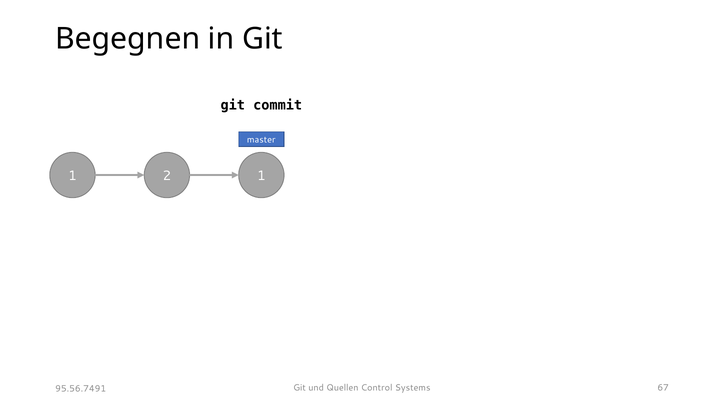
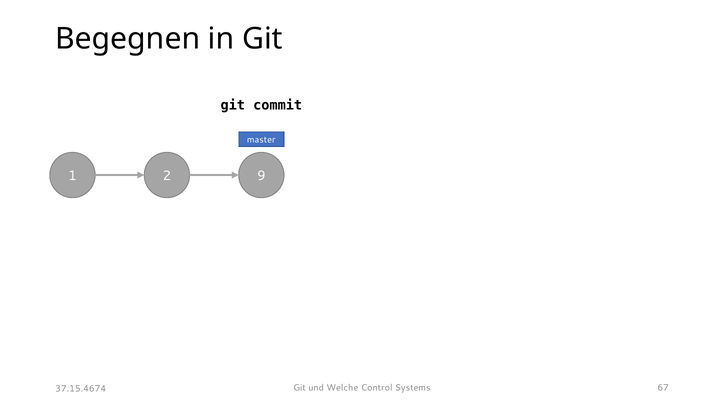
2 1: 1 -> 9
Quellen: Quellen -> Welche
95.56.7491: 95.56.7491 -> 37.15.4674
